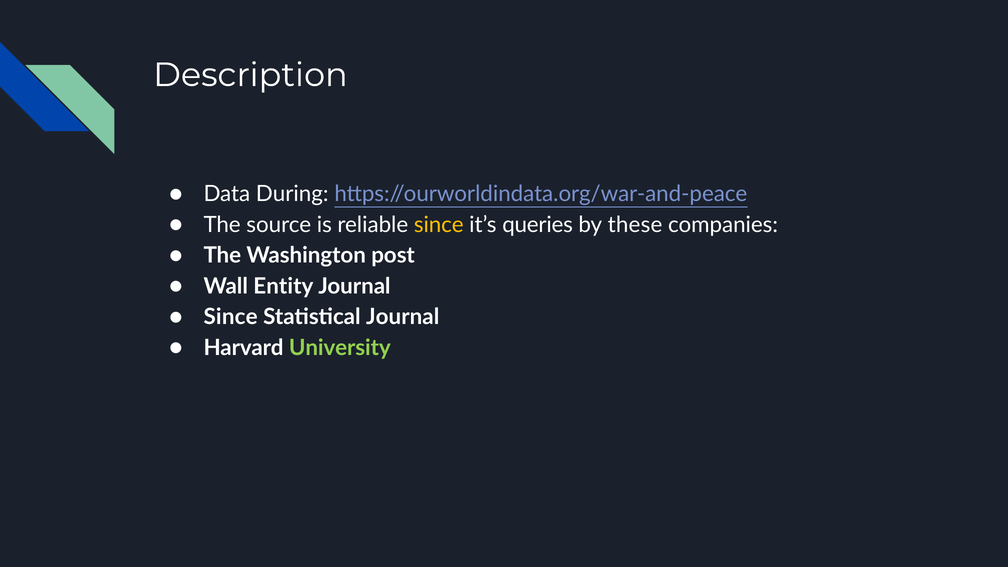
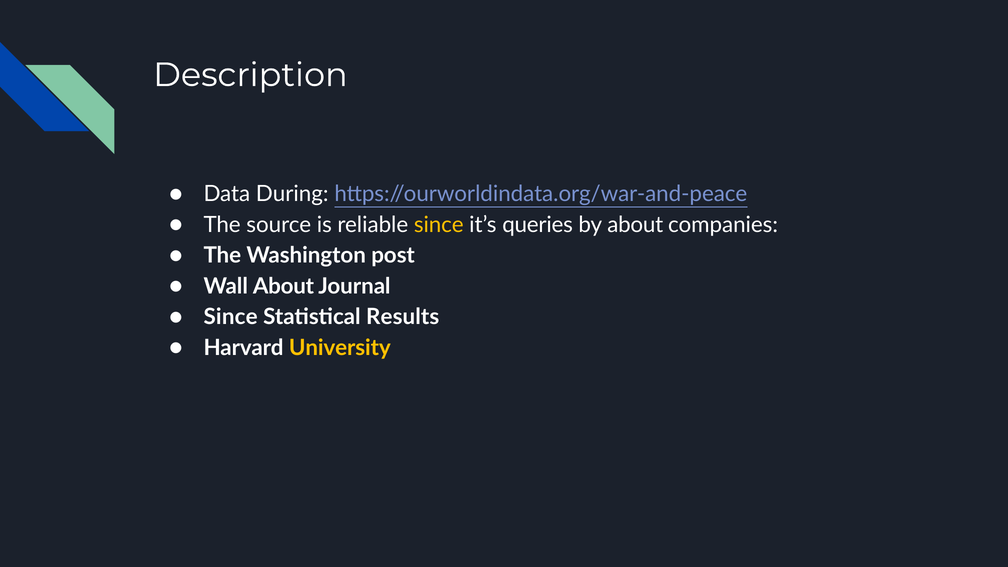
by these: these -> about
Wall Entity: Entity -> About
Statistical Journal: Journal -> Results
University colour: light green -> yellow
